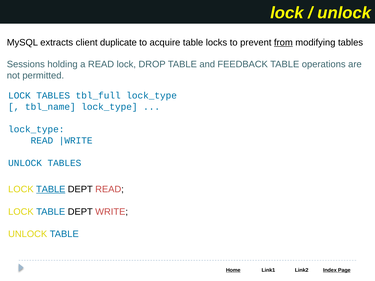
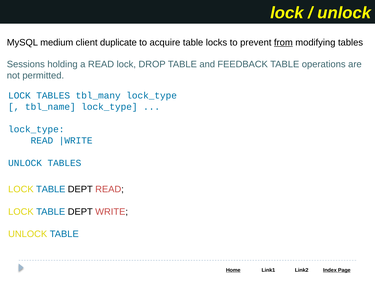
extracts: extracts -> medium
tbl_full: tbl_full -> tbl_many
TABLE at (51, 189) underline: present -> none
